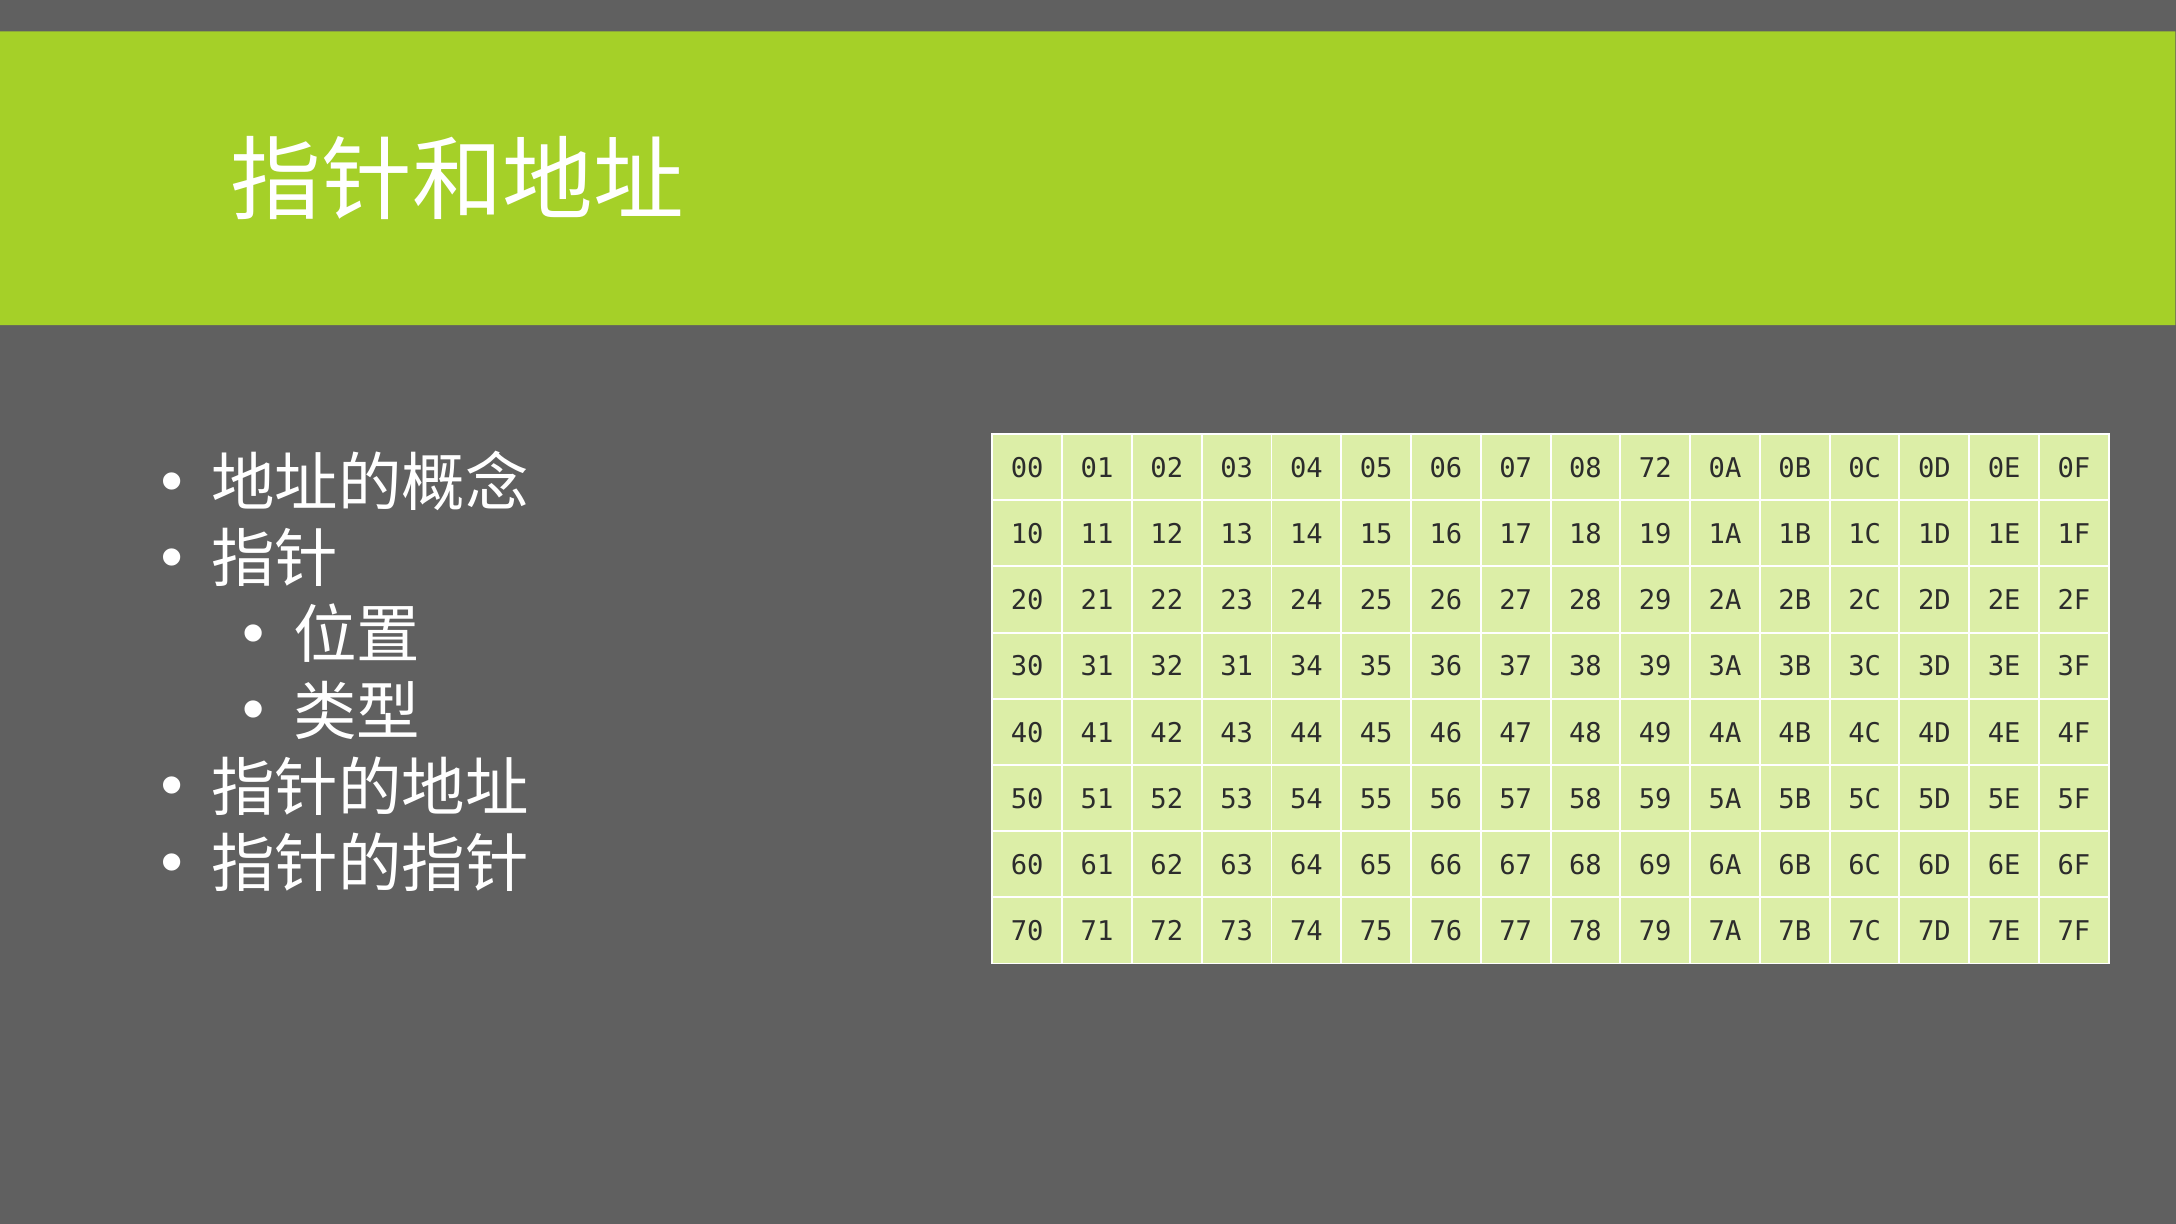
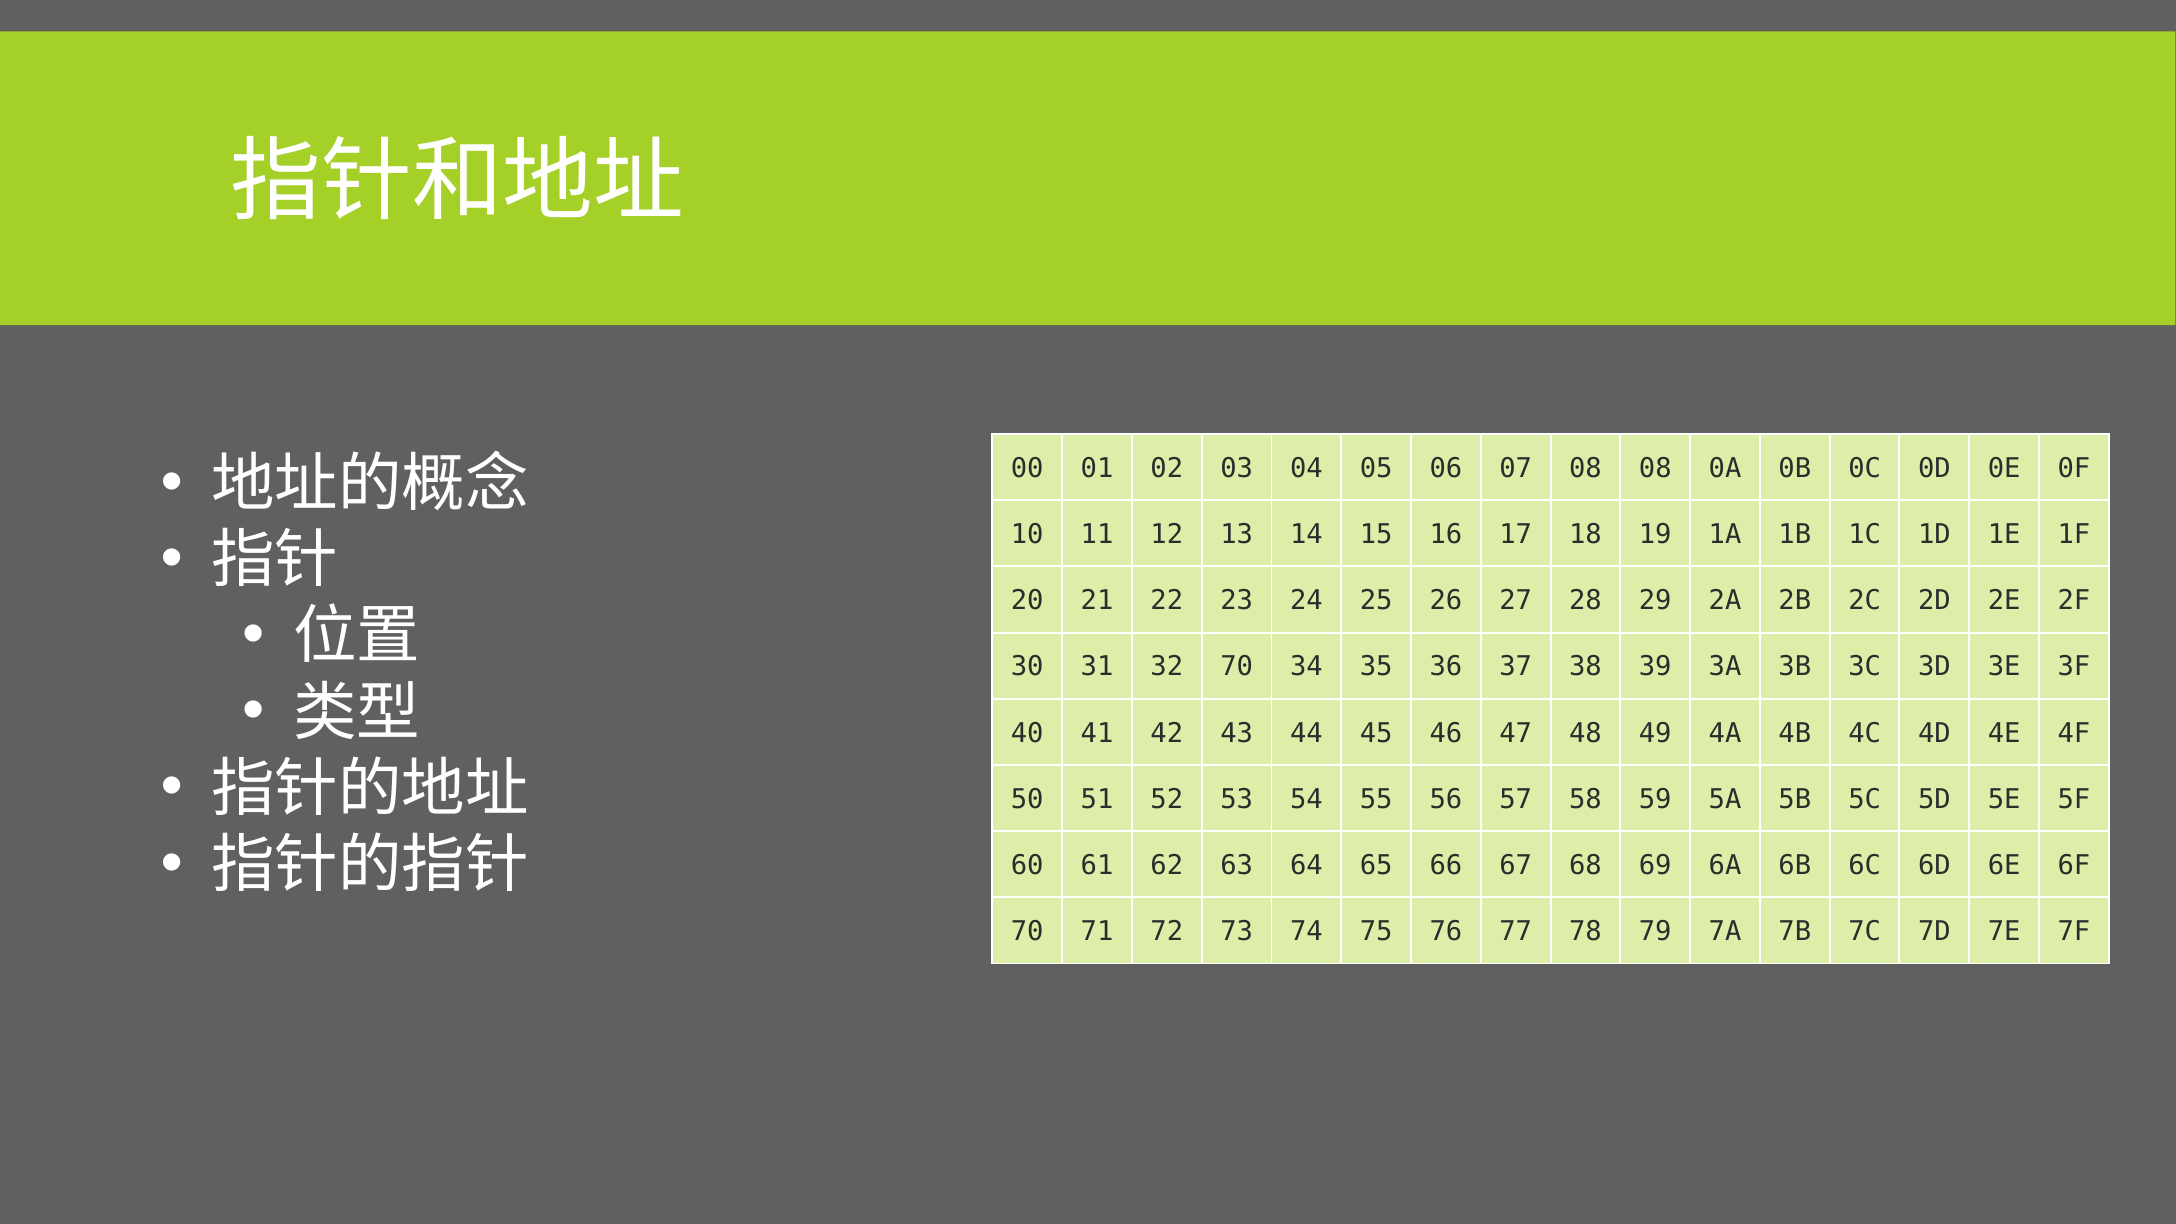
08 72: 72 -> 08
32 31: 31 -> 70
